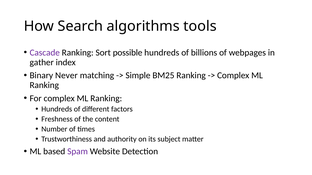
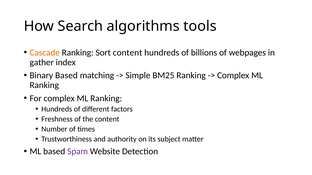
Cascade colour: purple -> orange
Sort possible: possible -> content
Binary Never: Never -> Based
